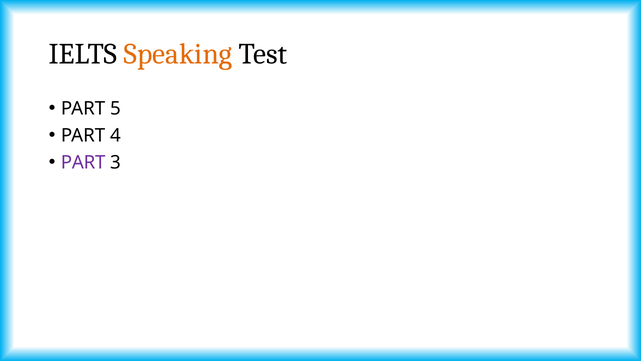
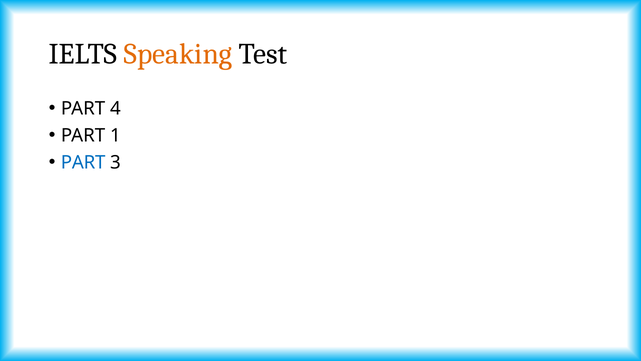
5: 5 -> 4
4: 4 -> 1
PART at (83, 162) colour: purple -> blue
